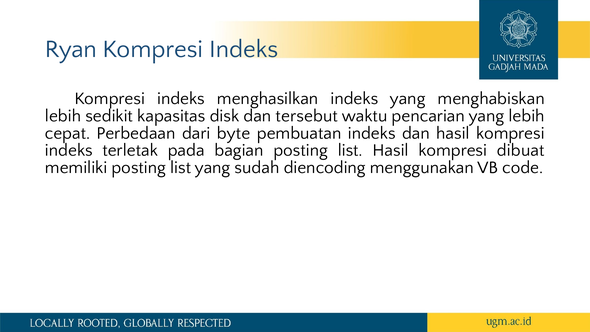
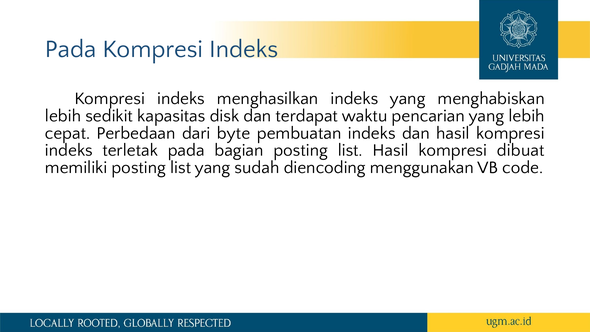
Ryan at (71, 49): Ryan -> Pada
tersebut: tersebut -> terdapat
